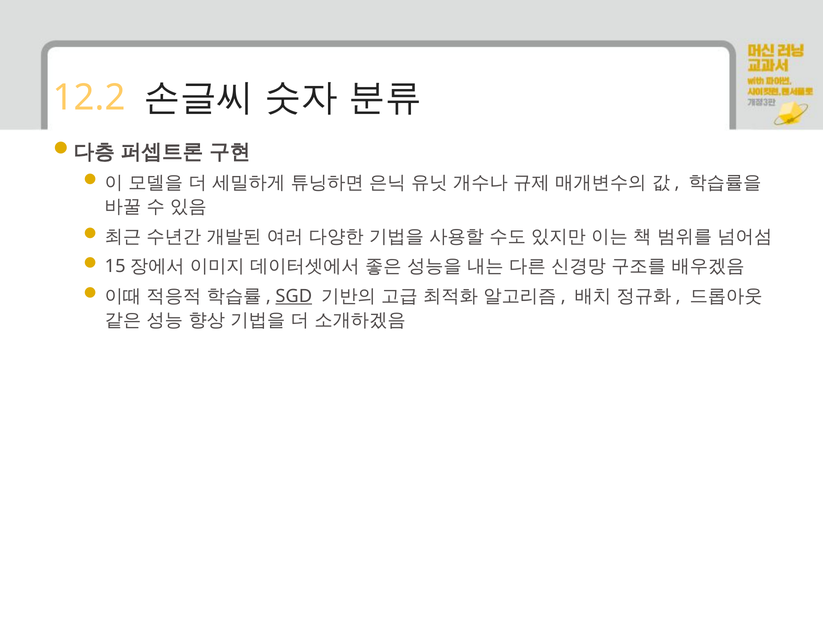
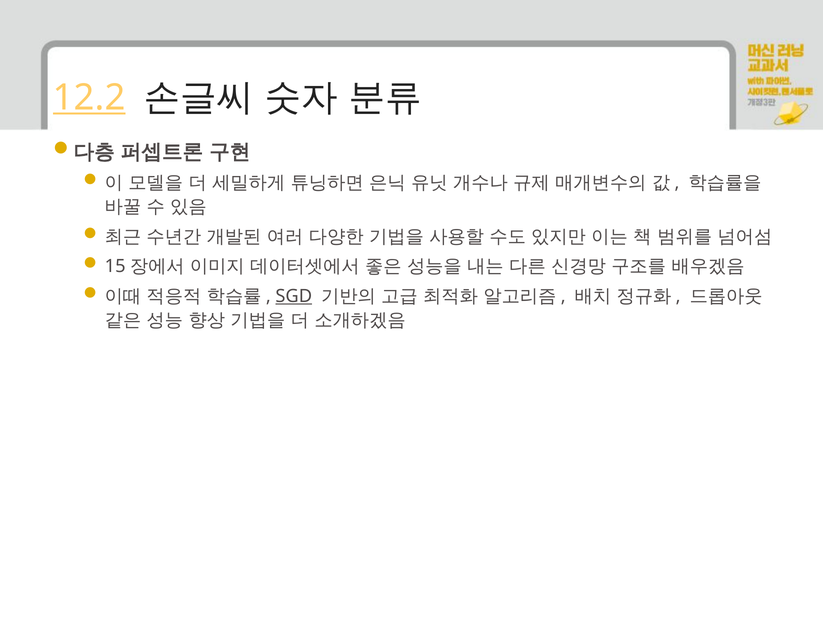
12.2 underline: none -> present
